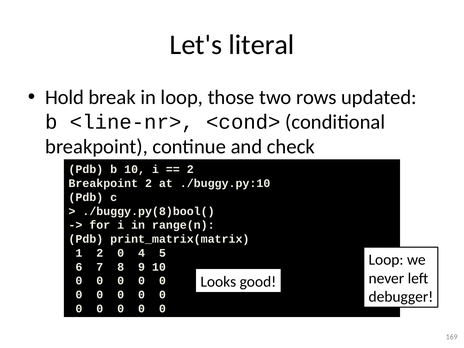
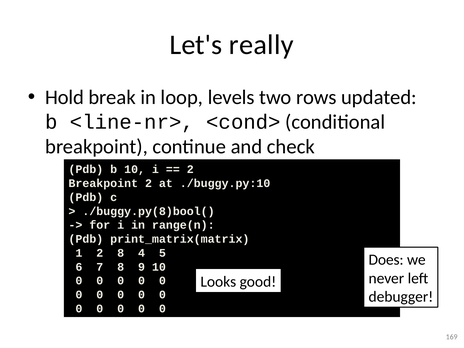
literal: literal -> really
those: those -> levels
2 0: 0 -> 8
Loop at (386, 260): Loop -> Does
